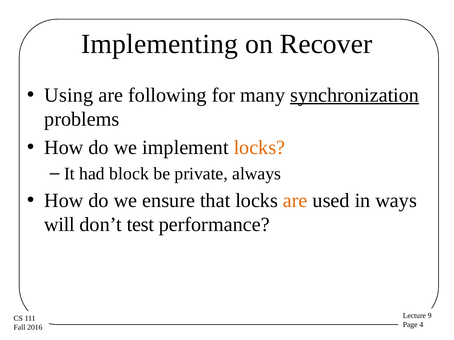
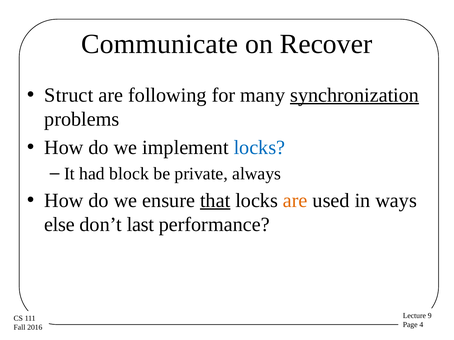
Implementing: Implementing -> Communicate
Using: Using -> Struct
locks at (259, 148) colour: orange -> blue
that underline: none -> present
will: will -> else
test: test -> last
